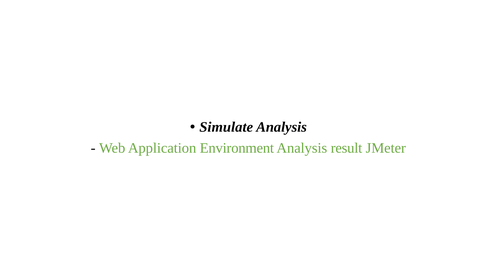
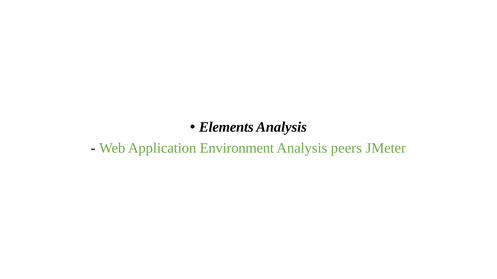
Simulate: Simulate -> Elements
result: result -> peers
